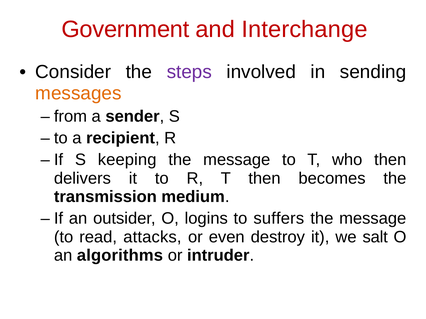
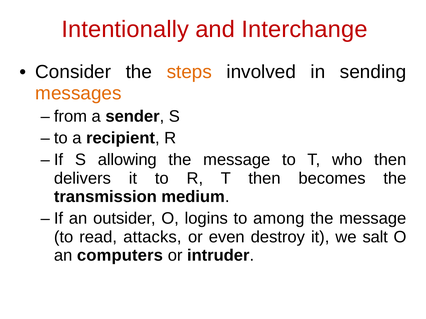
Government: Government -> Intentionally
steps colour: purple -> orange
keeping: keeping -> allowing
suffers: suffers -> among
algorithms: algorithms -> computers
